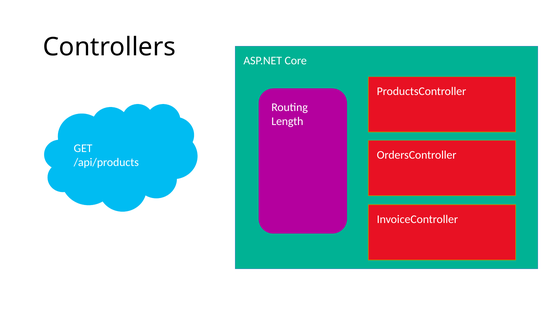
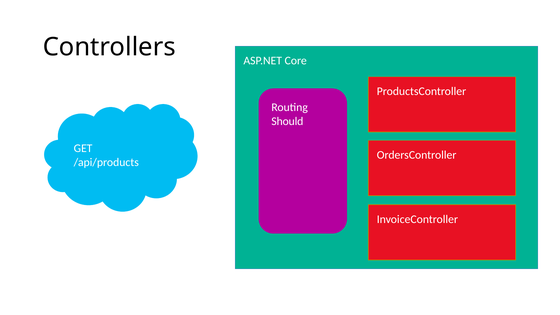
Length: Length -> Should
